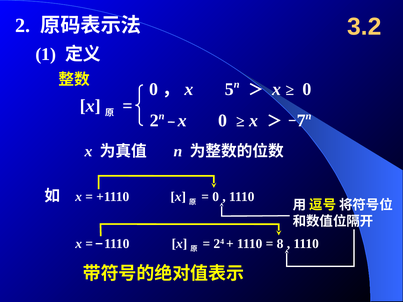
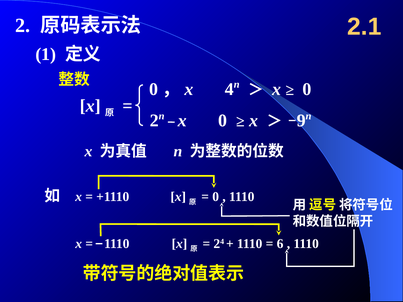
3.2: 3.2 -> 2.1
5: 5 -> 4
7: 7 -> 9
8: 8 -> 6
